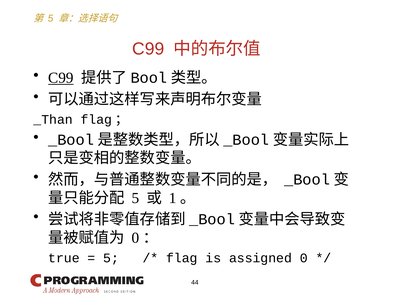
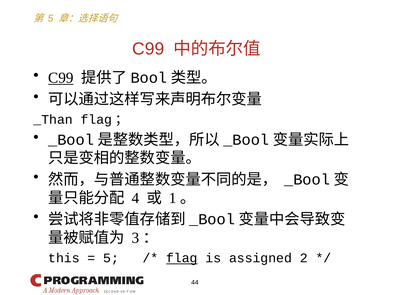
5 at (135, 198): 5 -> 4
0 at (135, 238): 0 -> 3
true: true -> this
flag underline: none -> present
assigned 0: 0 -> 2
